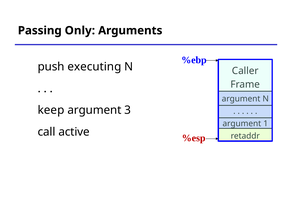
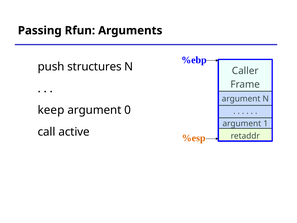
Only: Only -> Rfun
executing: executing -> structures
3: 3 -> 0
%esp colour: red -> orange
